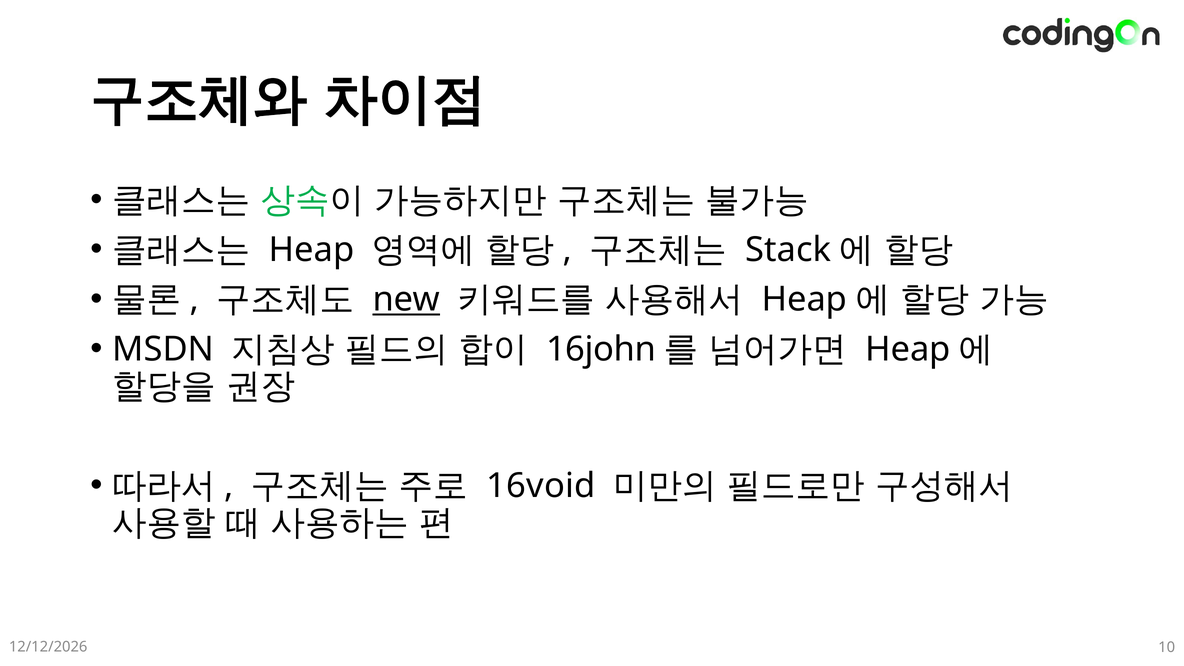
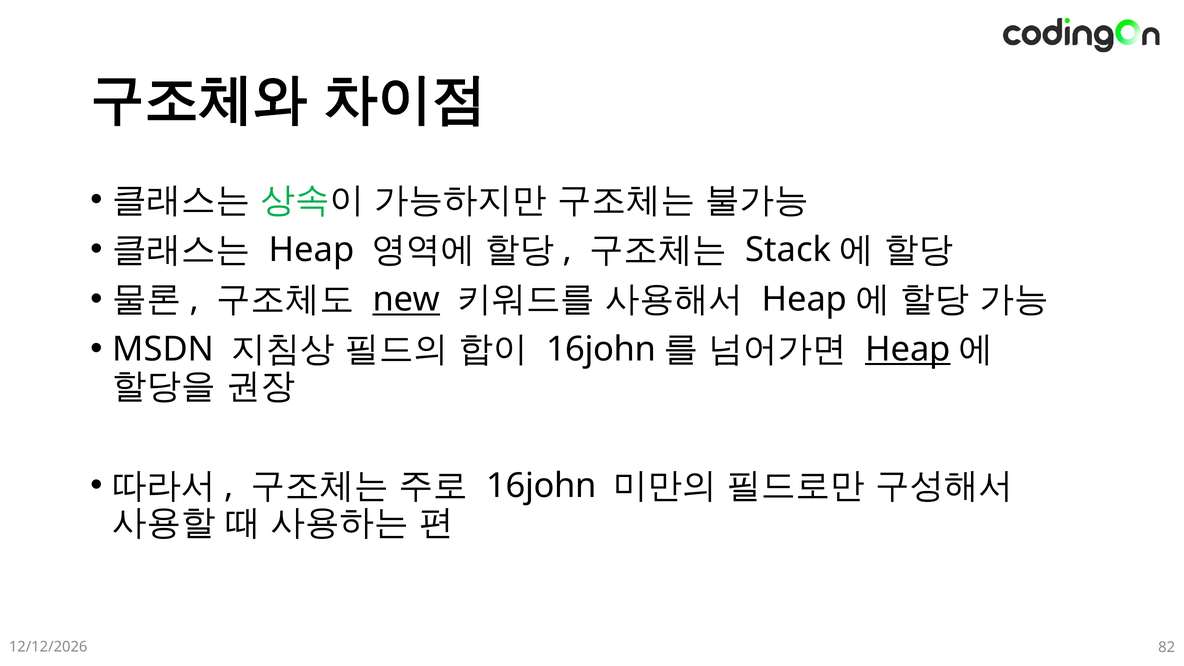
Heap at (908, 349) underline: none -> present
16void at (541, 486): 16void -> 16john
10: 10 -> 82
